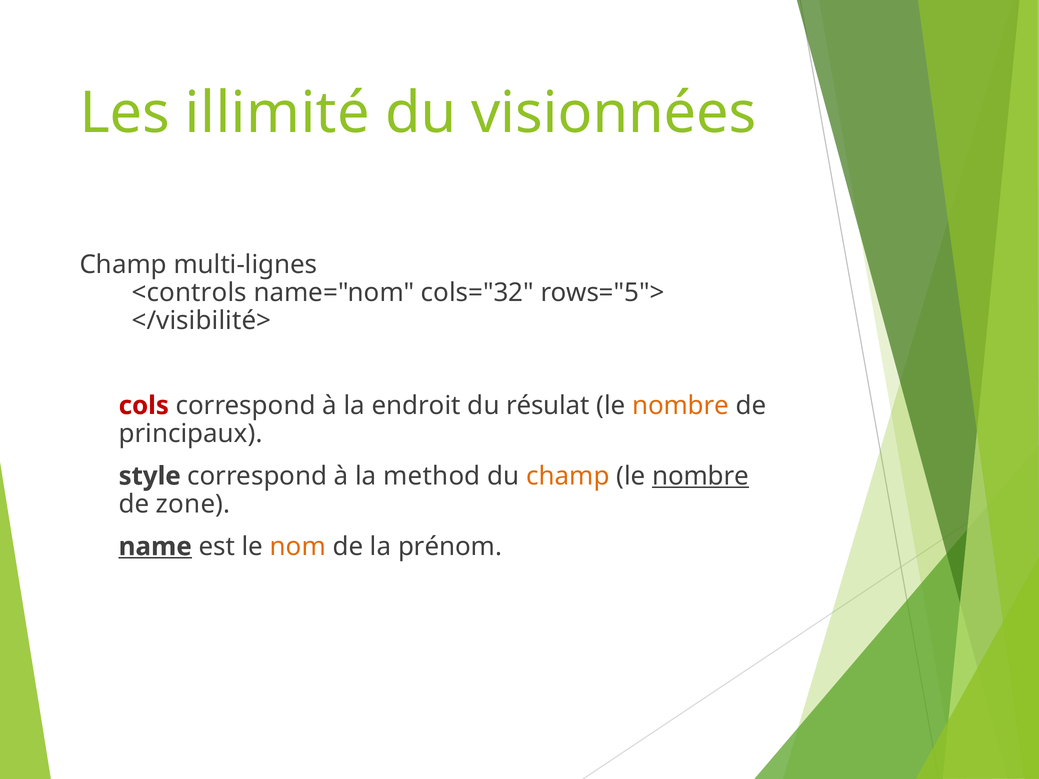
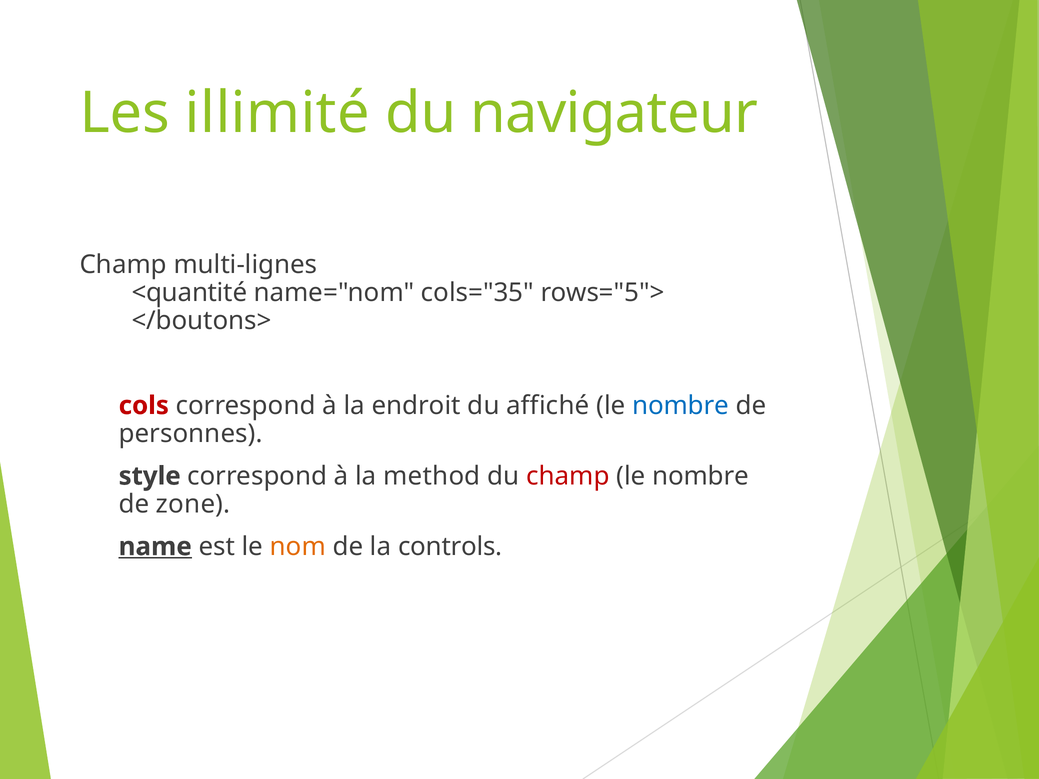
visionnées: visionnées -> navigateur
<controls: <controls -> <quantité
cols="32: cols="32 -> cols="35
</visibilité>: </visibilité> -> </boutons>
résulat: résulat -> affiché
nombre at (681, 406) colour: orange -> blue
principaux: principaux -> personnes
champ at (568, 476) colour: orange -> red
nombre at (701, 476) underline: present -> none
prénom: prénom -> controls
